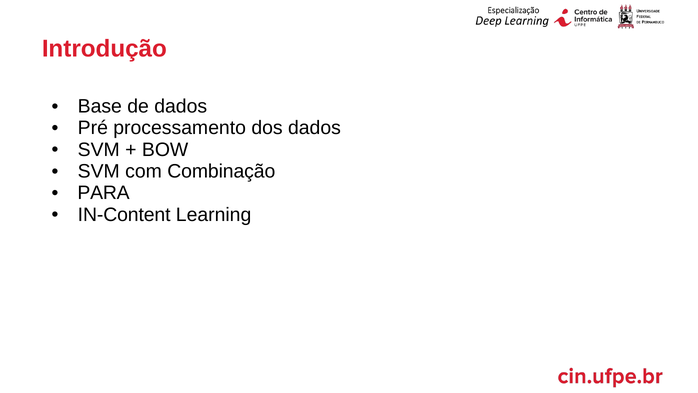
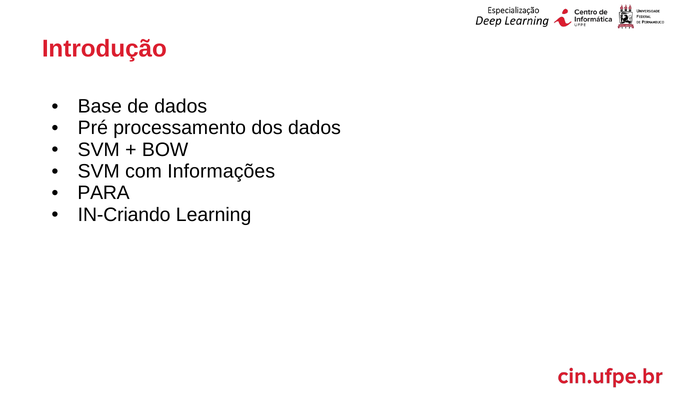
Combinação: Combinação -> Informações
IN-Content: IN-Content -> IN-Criando
